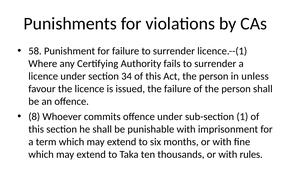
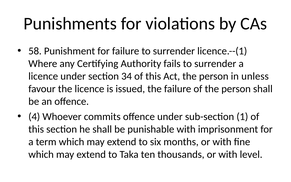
8: 8 -> 4
rules: rules -> level
